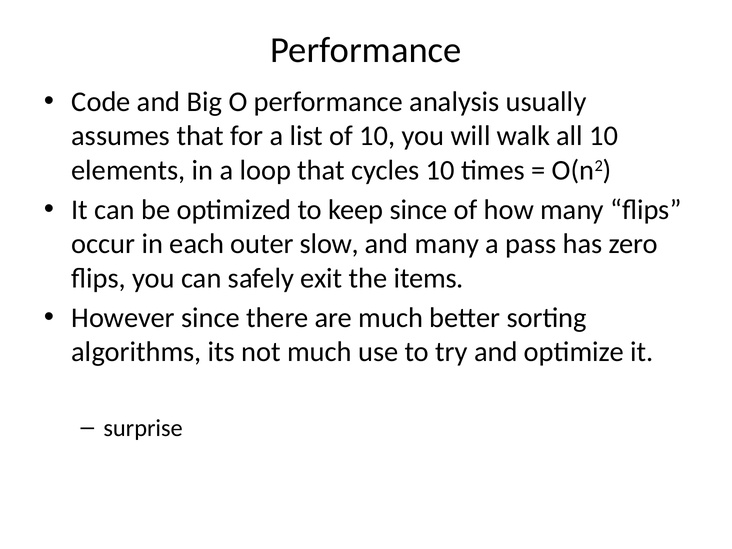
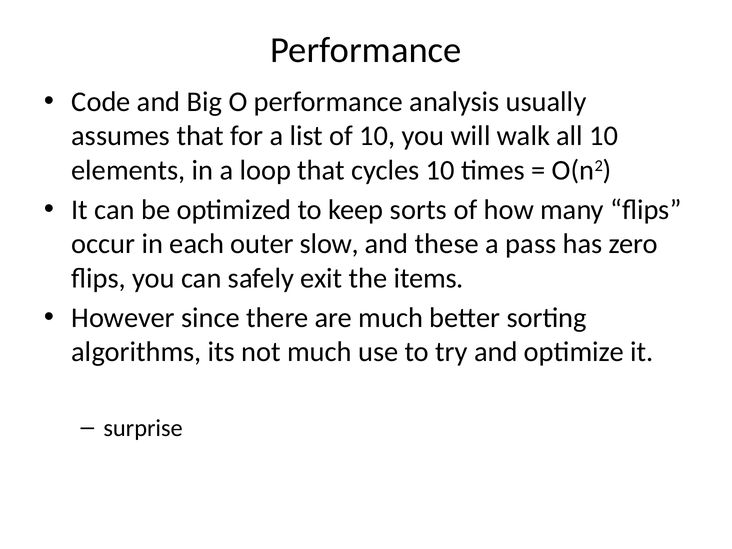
keep since: since -> sorts
and many: many -> these
